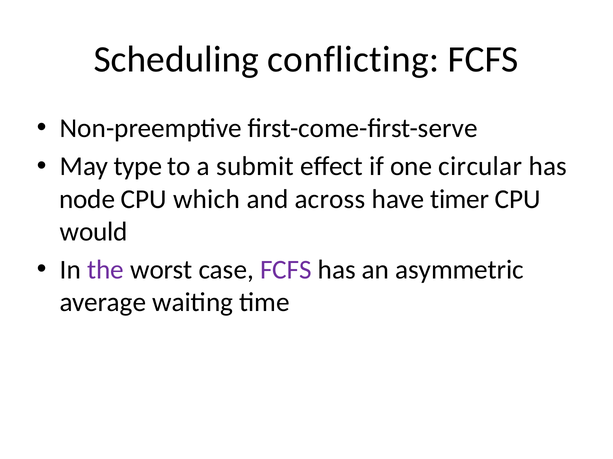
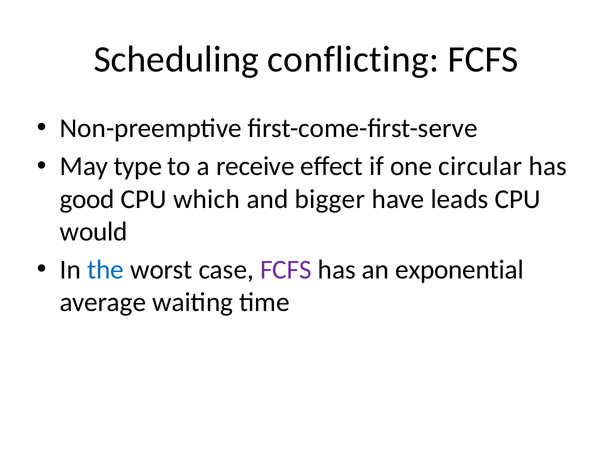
submit: submit -> receive
node: node -> good
across: across -> bigger
timer: timer -> leads
the colour: purple -> blue
asymmetric: asymmetric -> exponential
